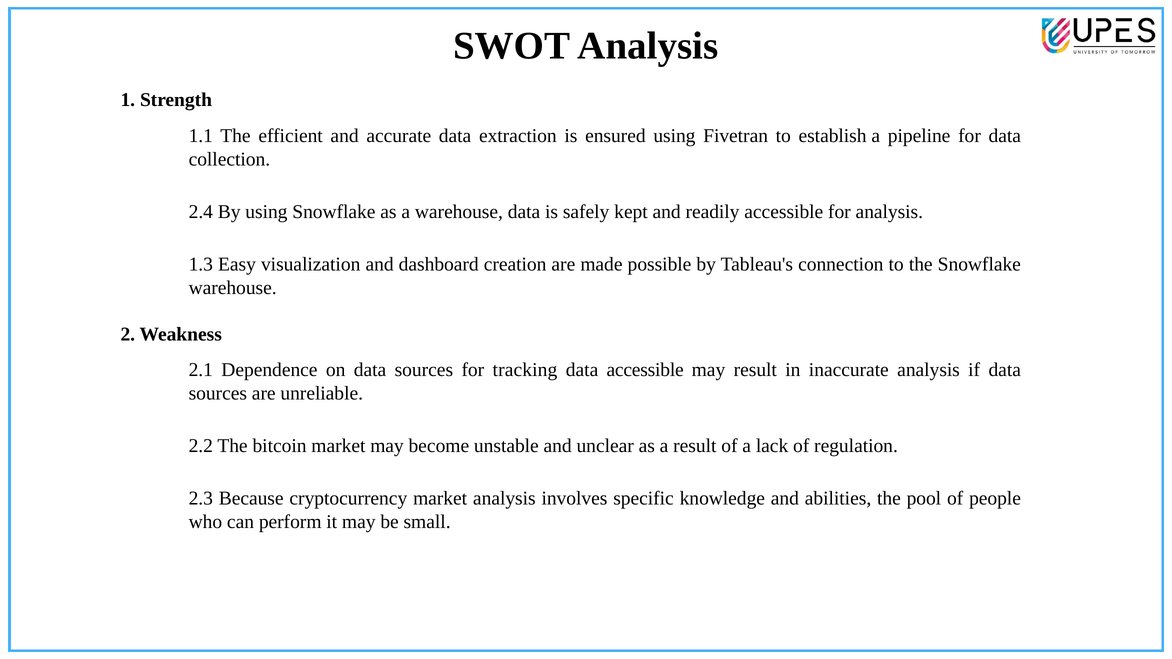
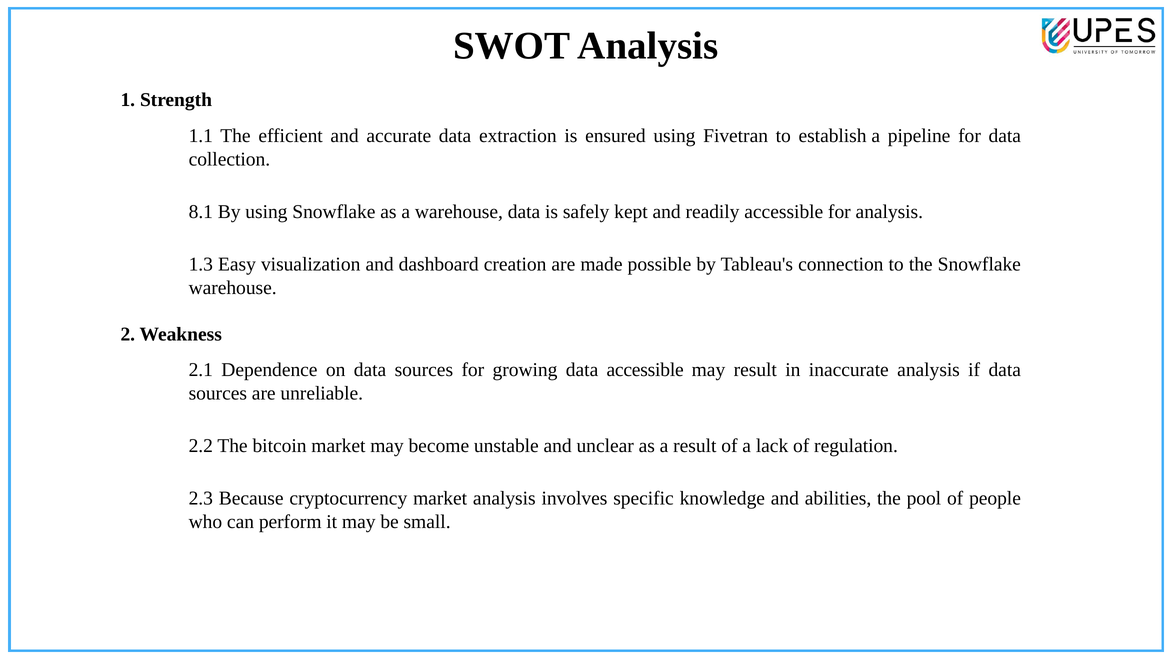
2.4: 2.4 -> 8.1
tracking: tracking -> growing
